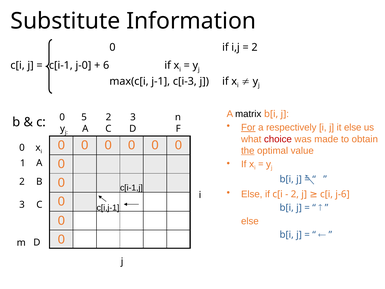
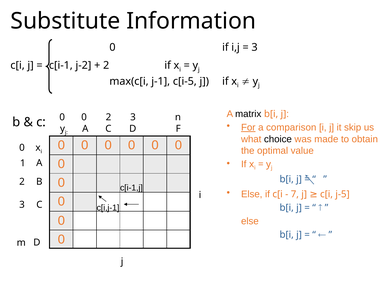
2 at (255, 47): 2 -> 3
j-0: j-0 -> j-2
6 at (106, 65): 6 -> 2
c[i-3: c[i-3 -> c[i-5
5 at (84, 117): 5 -> 0
respectively: respectively -> comparison
it else: else -> skip
choice colour: red -> black
the underline: present -> none
2 at (295, 194): 2 -> 7
j-6: j-6 -> j-5
